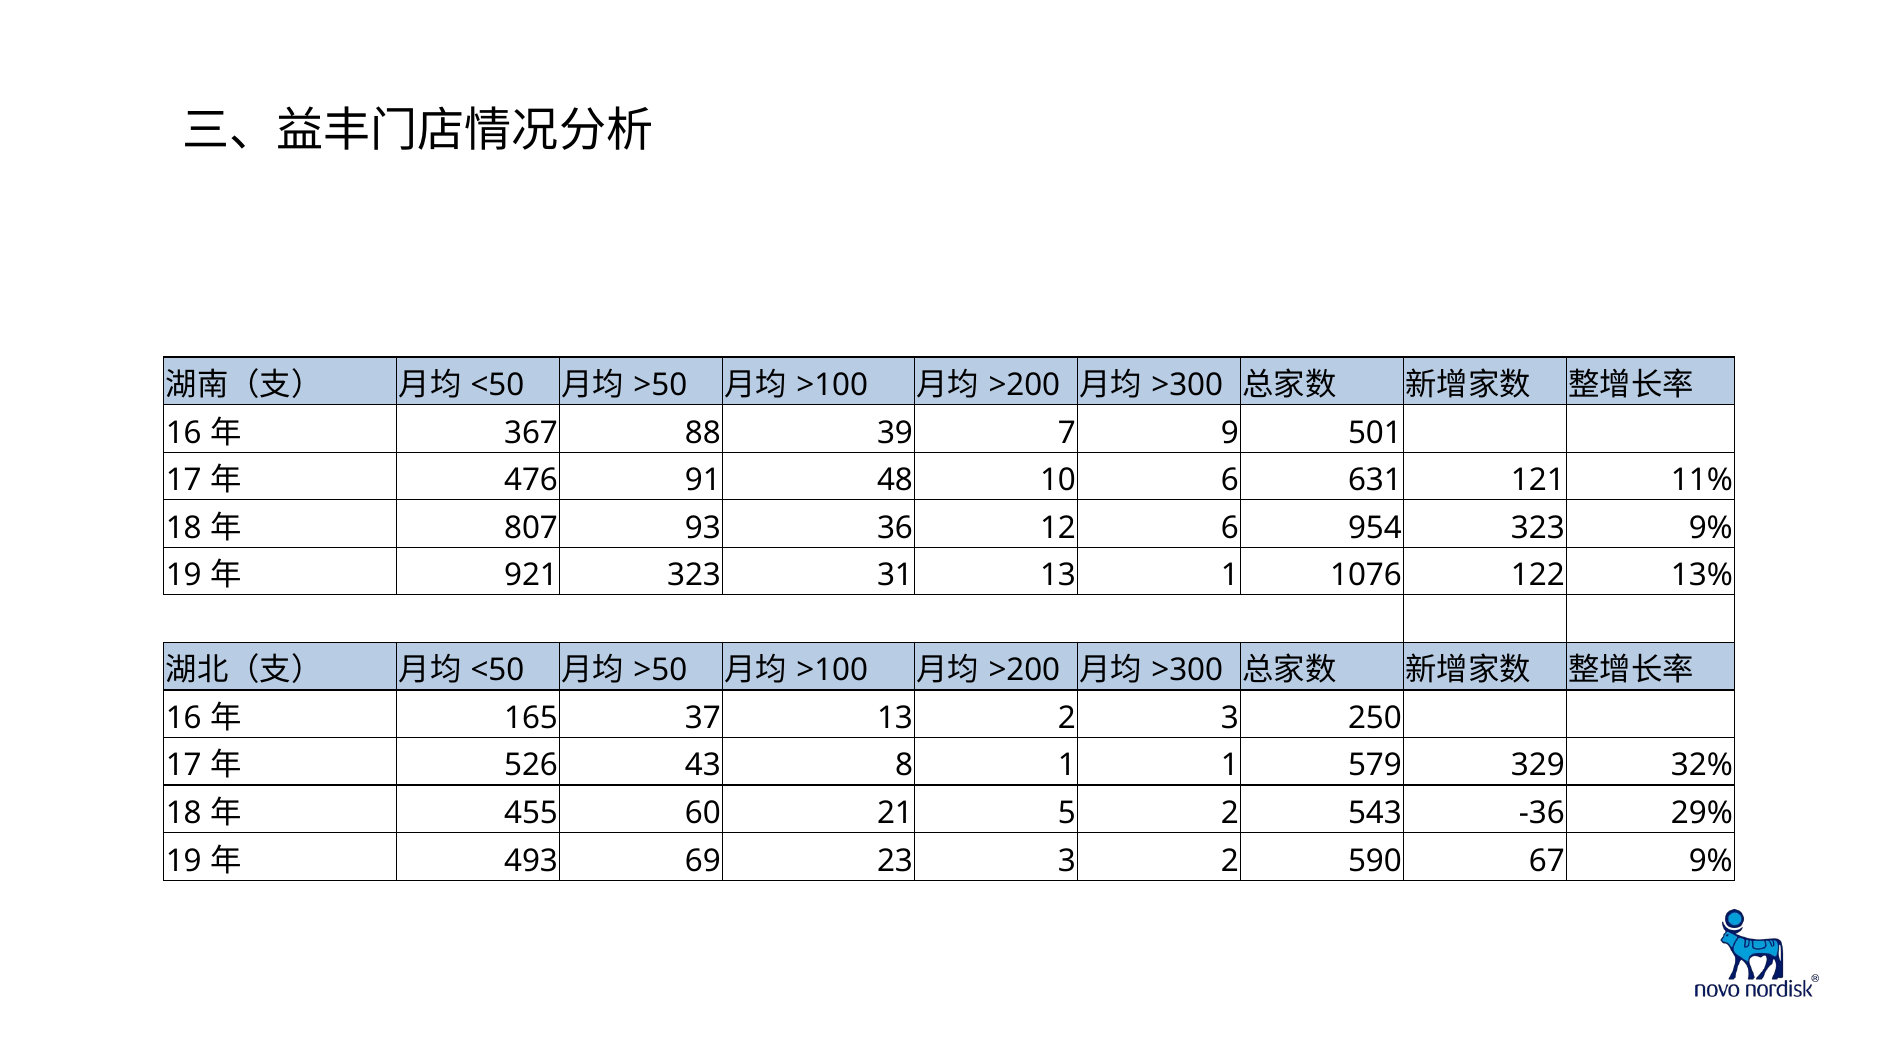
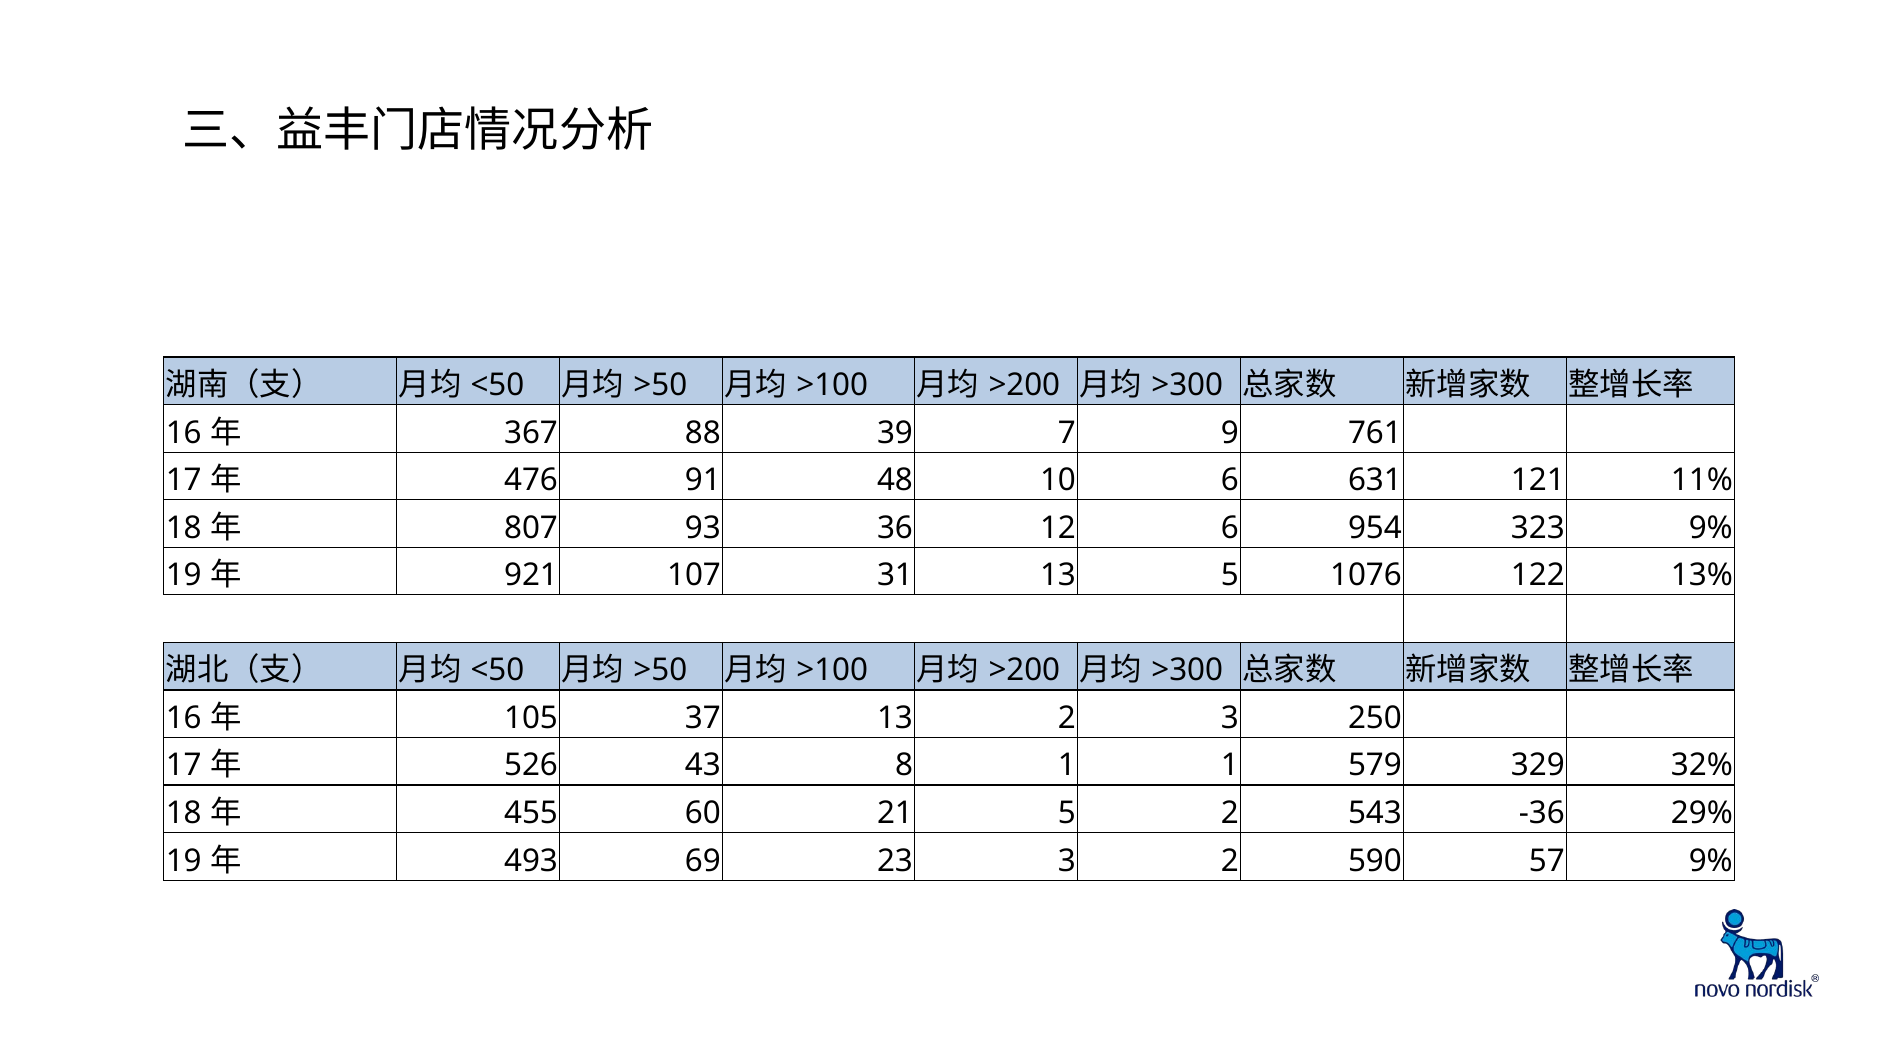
501: 501 -> 761
921 323: 323 -> 107
13 1: 1 -> 5
165: 165 -> 105
67: 67 -> 57
